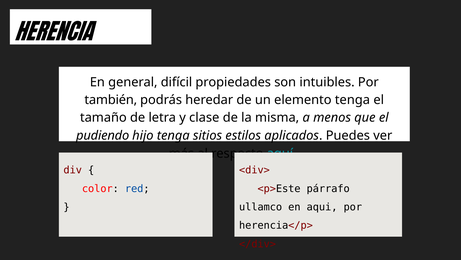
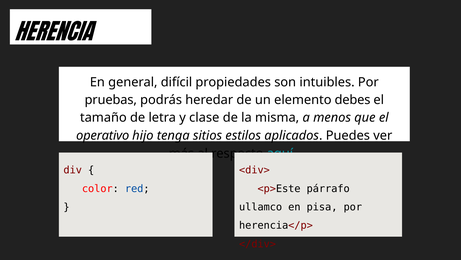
también: también -> pruebas
elemento tenga: tenga -> debes
pudiendo: pudiendo -> operativo
aqui: aqui -> pisa
